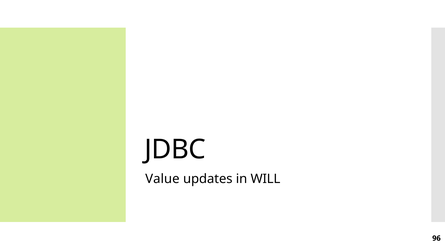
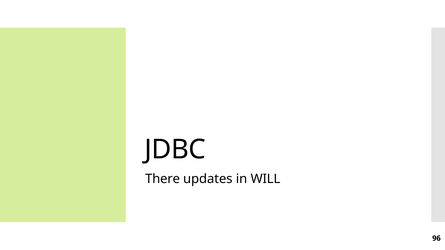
Value: Value -> There
